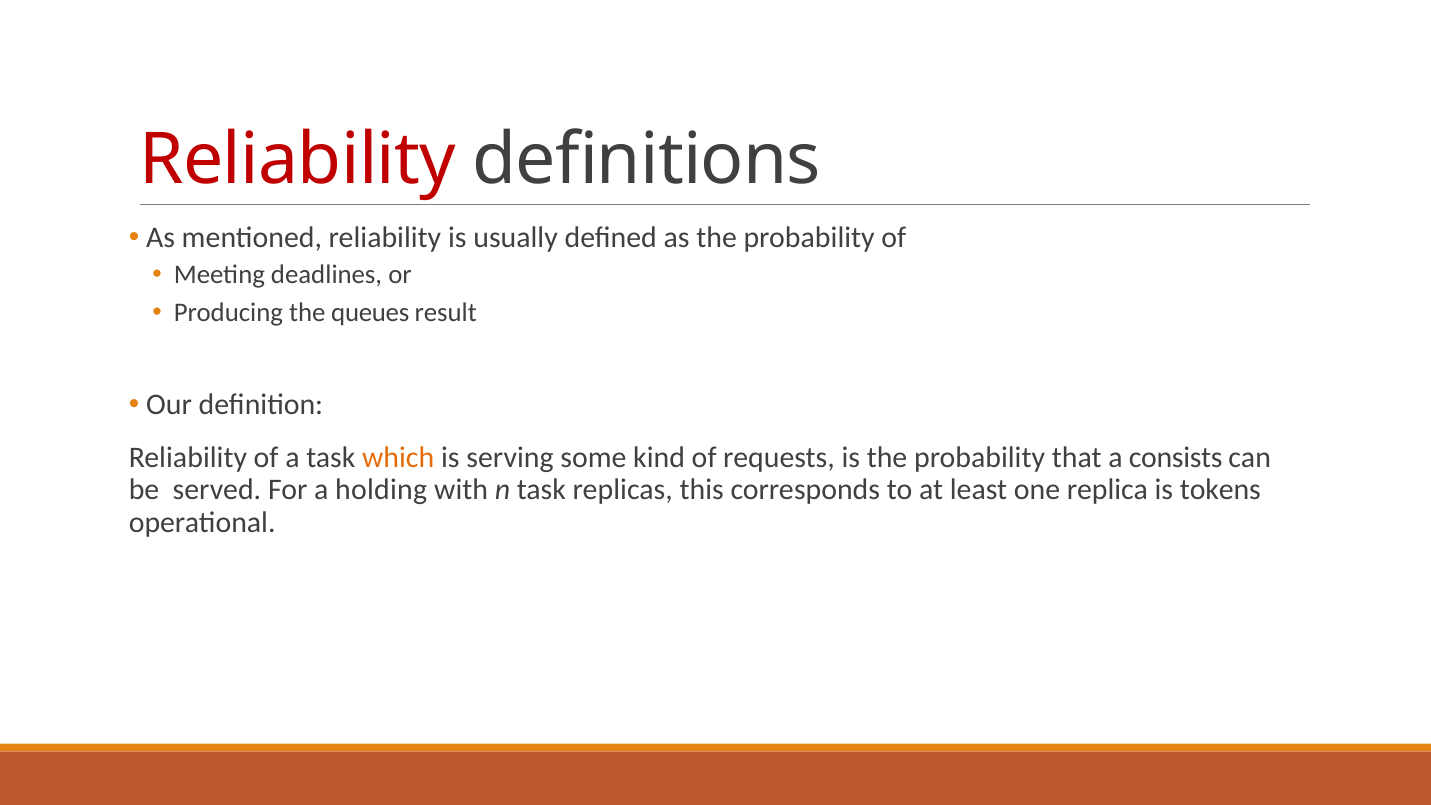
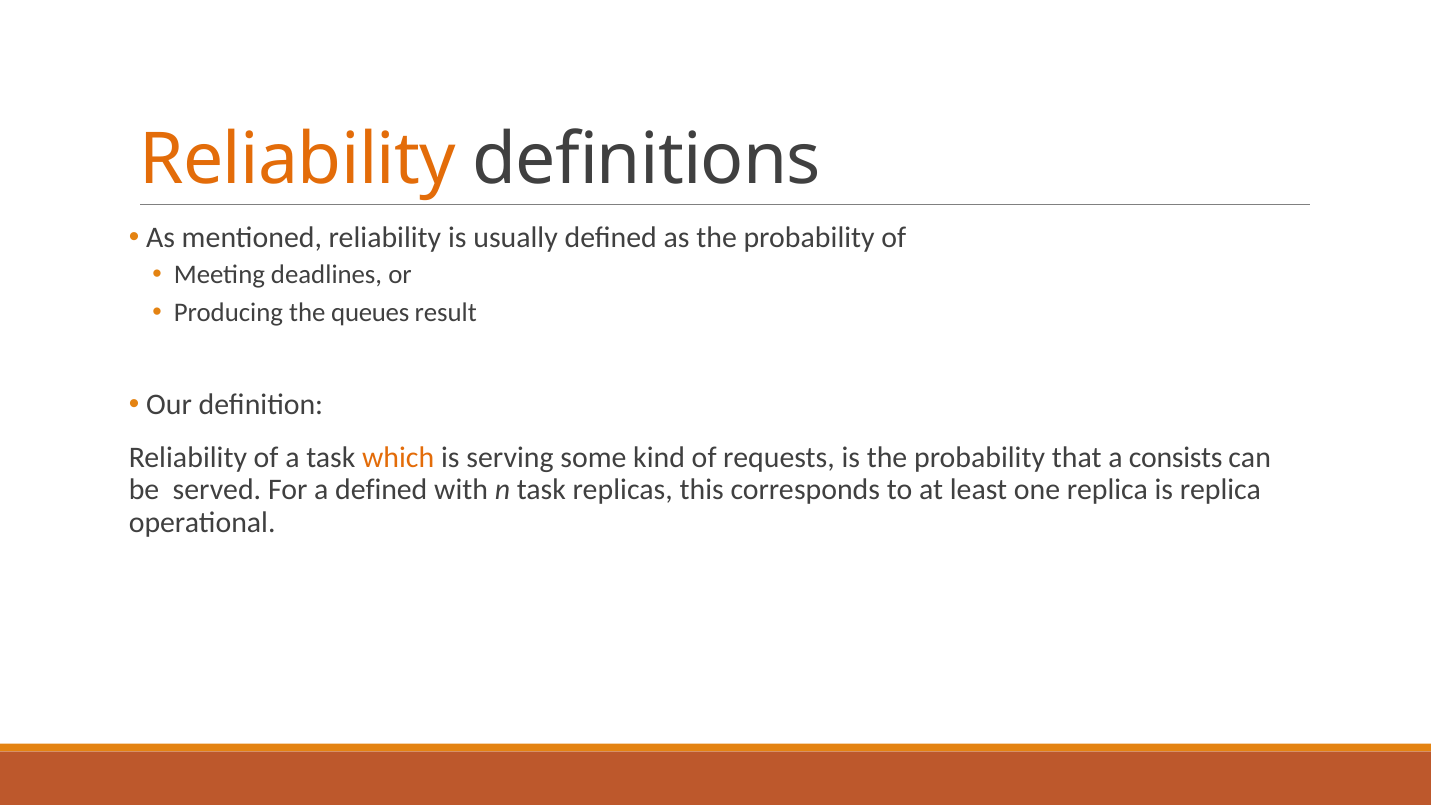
Reliability at (298, 160) colour: red -> orange
a holding: holding -> defined
is tokens: tokens -> replica
